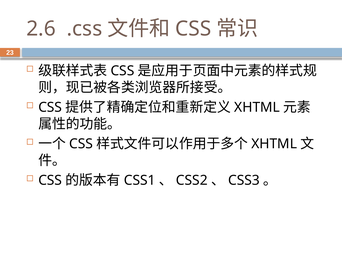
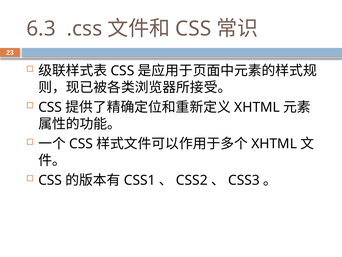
2.6: 2.6 -> 6.3
